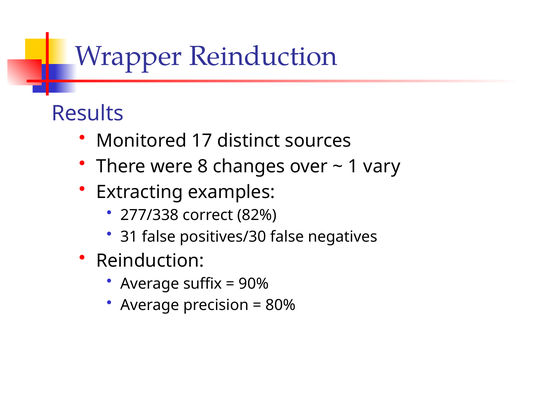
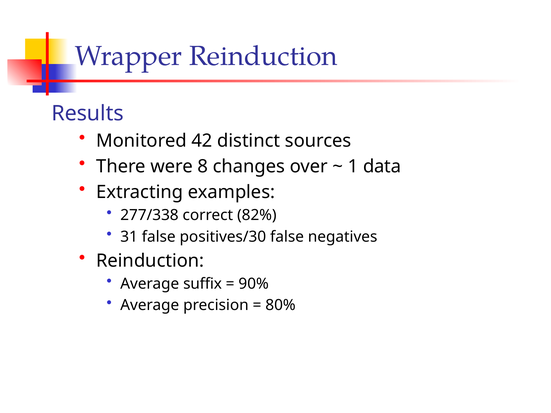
17: 17 -> 42
vary: vary -> data
